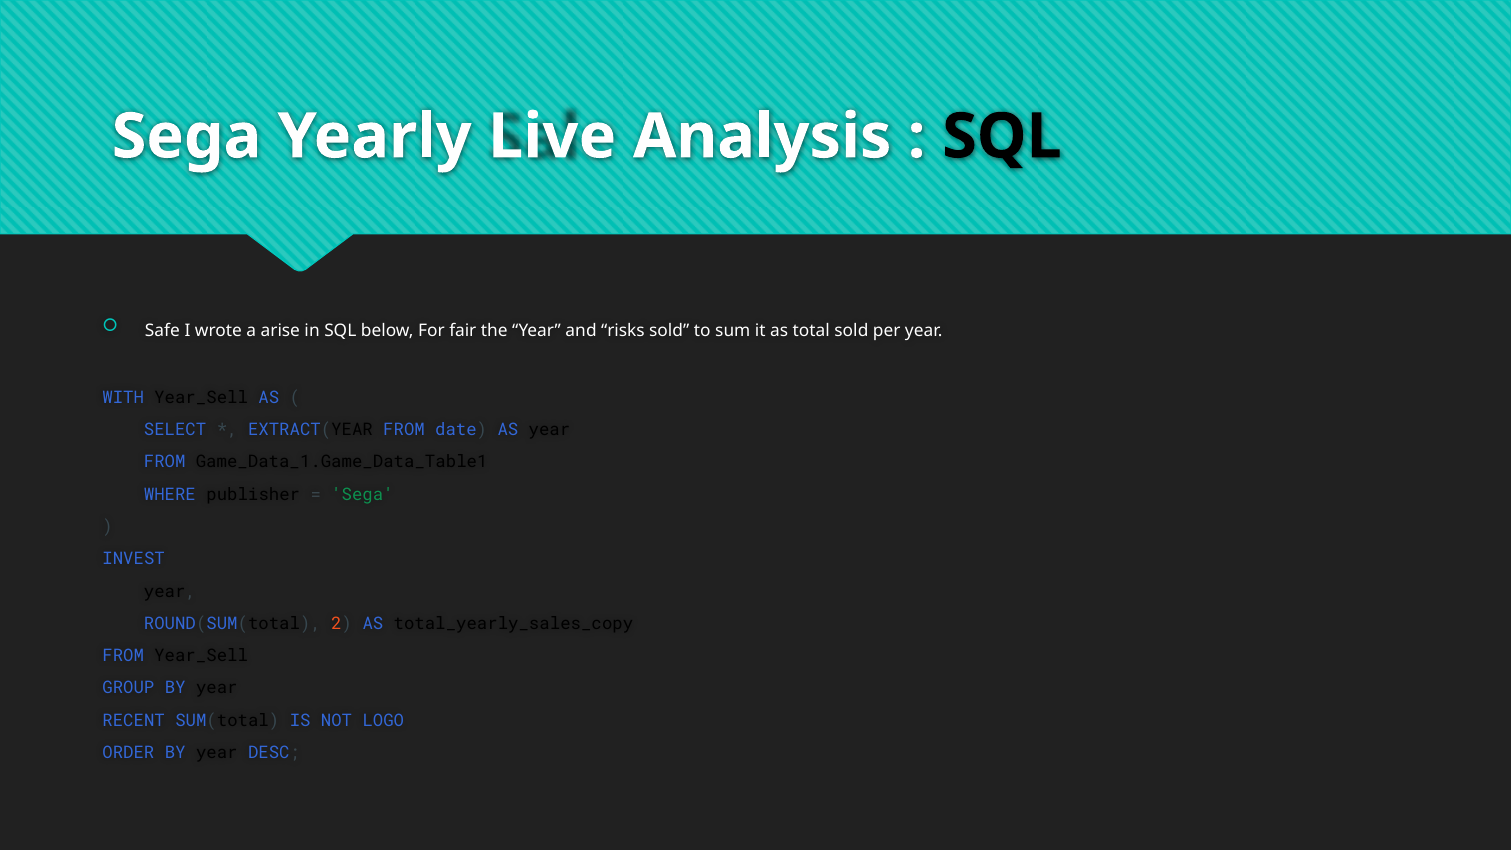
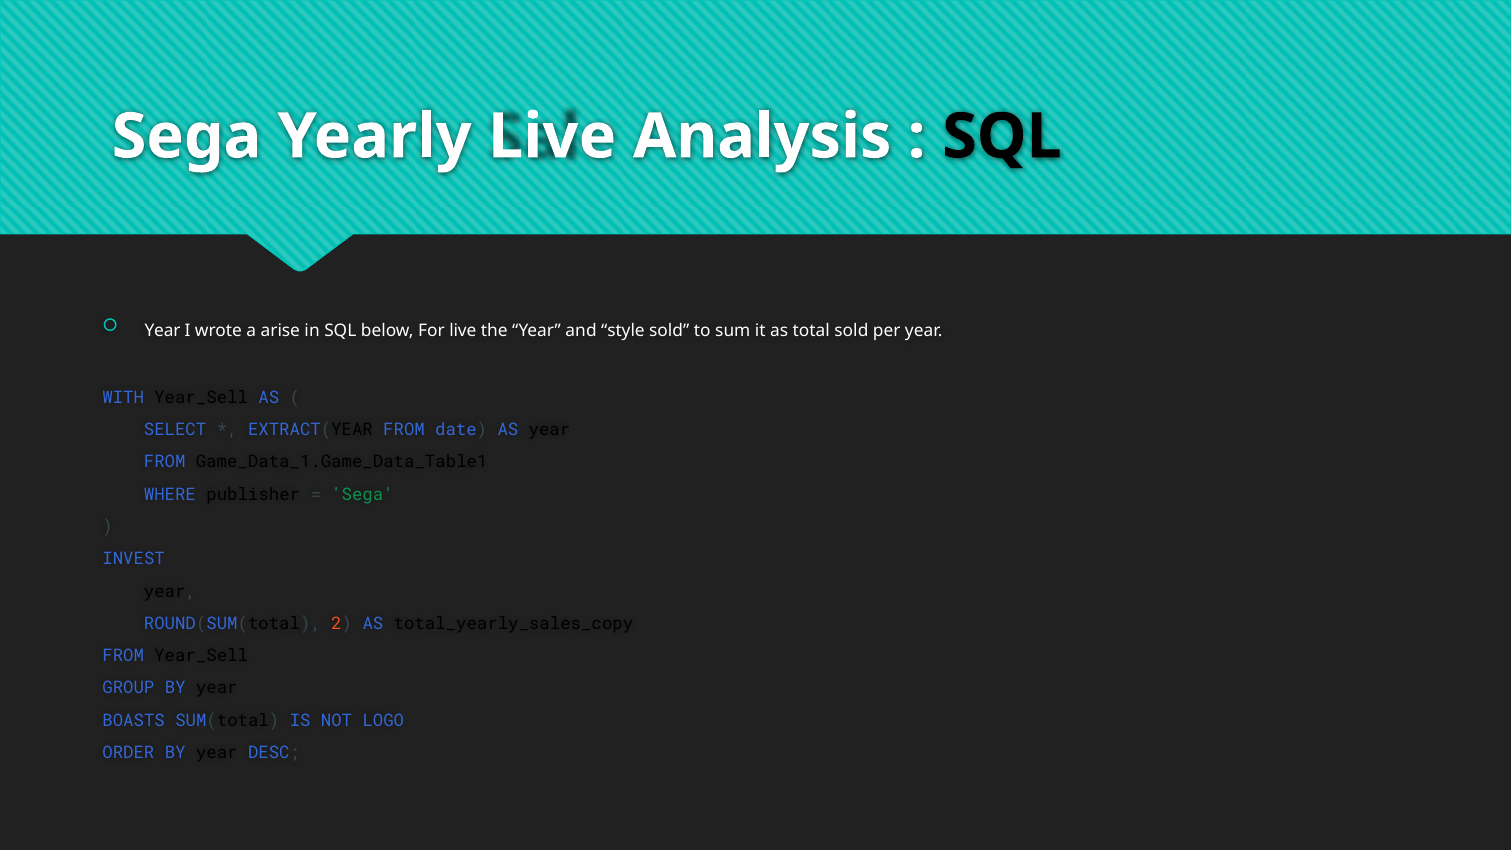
Safe at (162, 331): Safe -> Year
For fair: fair -> live
risks: risks -> style
RECENT: RECENT -> BOASTS
